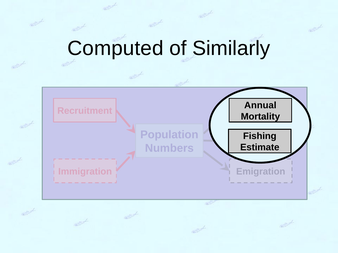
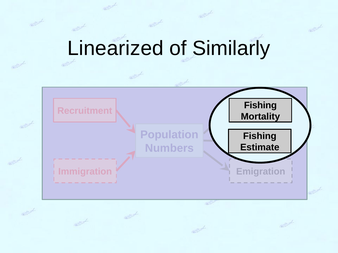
Computed: Computed -> Linearized
Annual at (260, 105): Annual -> Fishing
